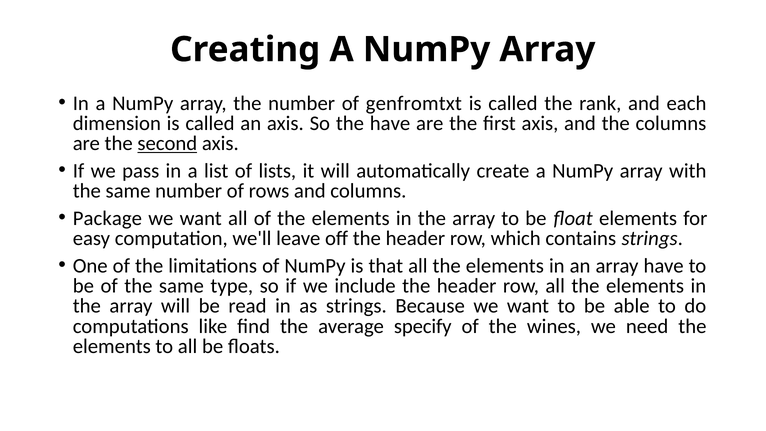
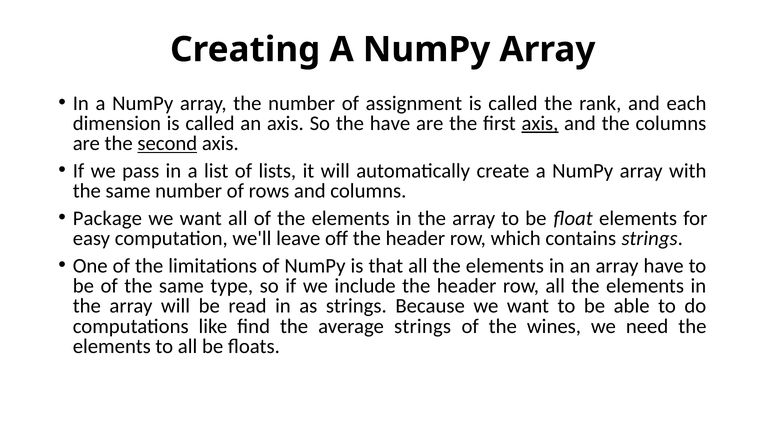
genfromtxt: genfromtxt -> assignment
axis at (540, 123) underline: none -> present
average specify: specify -> strings
